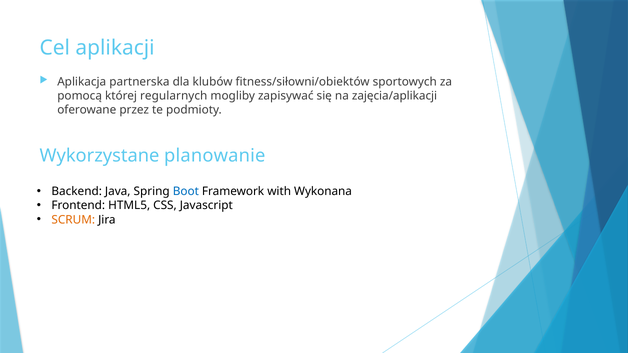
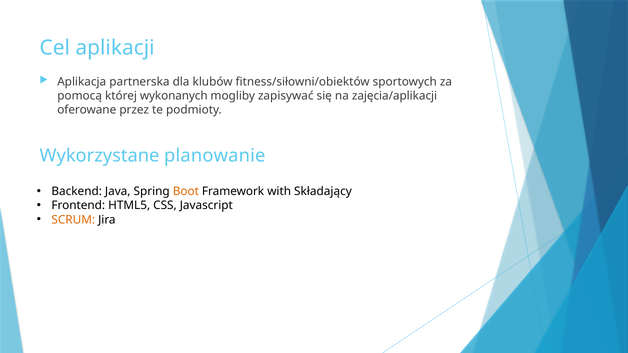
regularnych: regularnych -> wykonanych
Boot colour: blue -> orange
Wykonana: Wykonana -> Składający
